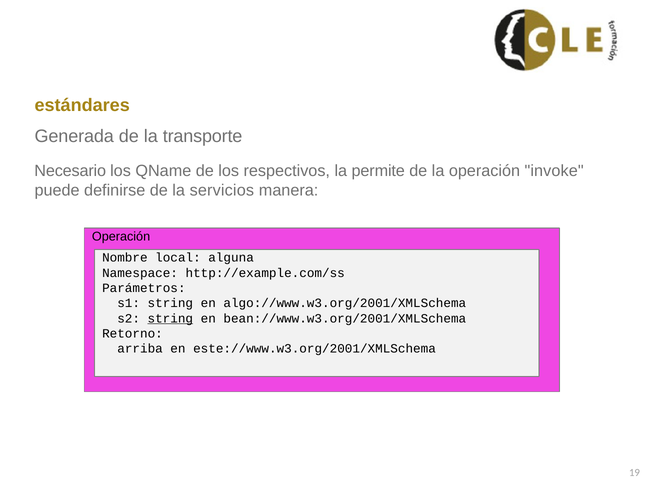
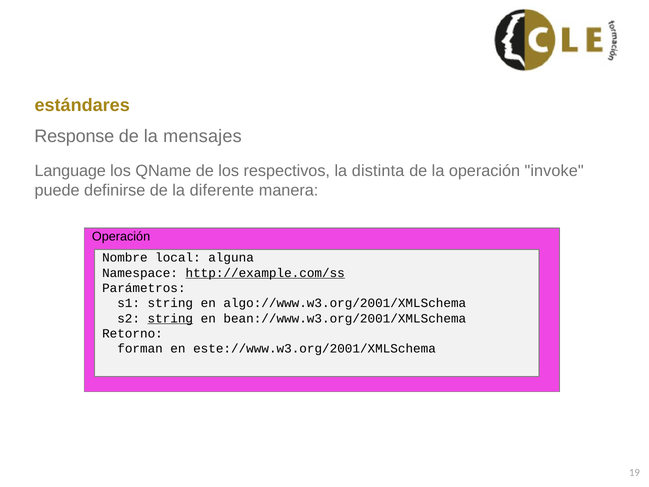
Generada: Generada -> Response
transporte: transporte -> mensajes
Necesario: Necesario -> Language
permite: permite -> distinta
servicios: servicios -> diferente
http://example.com/ss underline: none -> present
arriba: arriba -> forman
